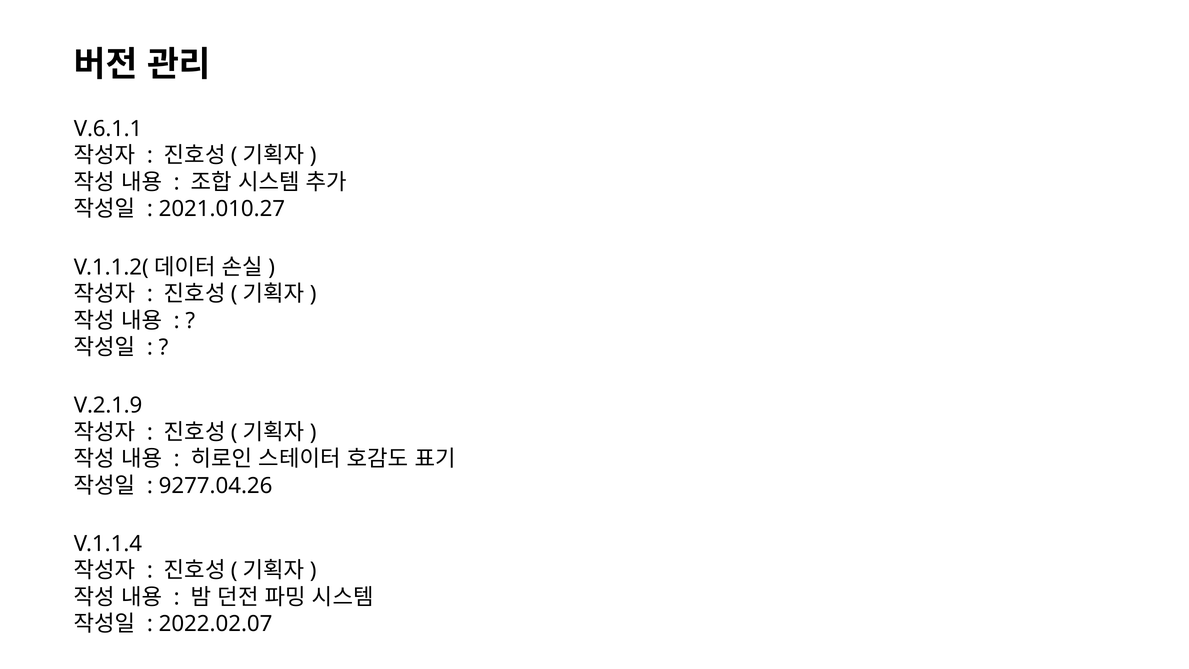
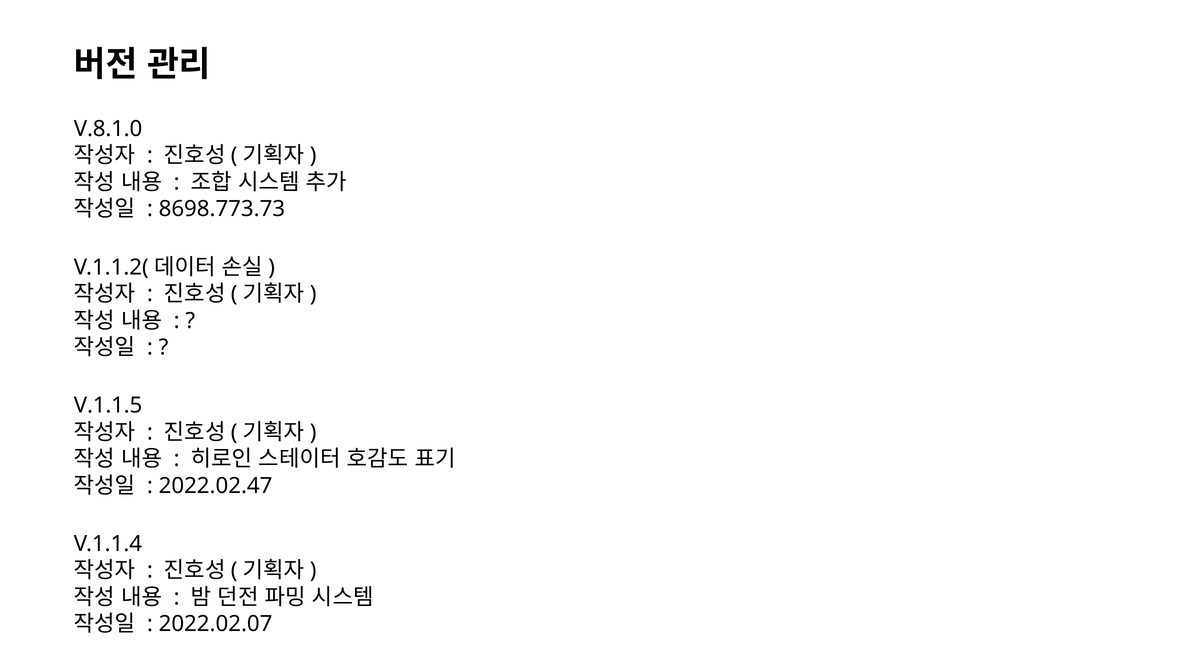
V.6.1.1: V.6.1.1 -> V.8.1.0
2021.010.27: 2021.010.27 -> 8698.773.73
V.2.1.9: V.2.1.9 -> V.1.1.5
9277.04.26: 9277.04.26 -> 2022.02.47
